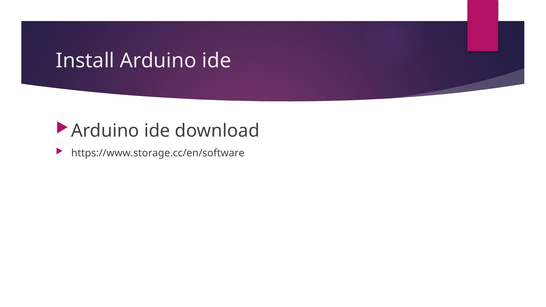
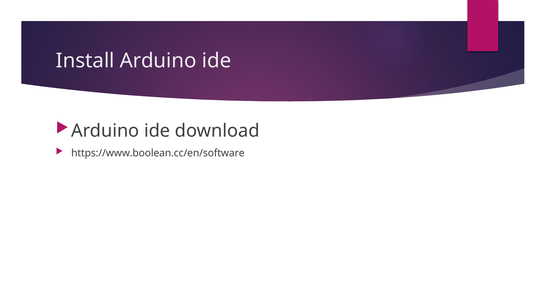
https://www.storage.cc/en/software: https://www.storage.cc/en/software -> https://www.boolean.cc/en/software
